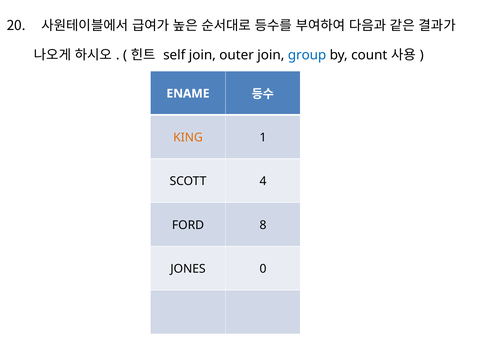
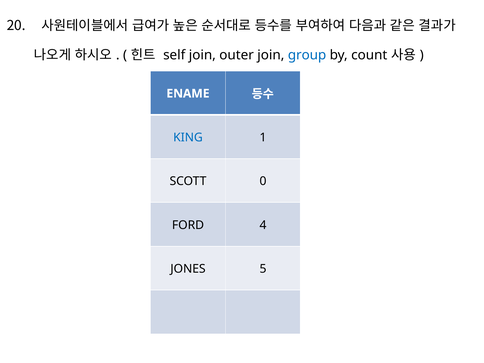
KING colour: orange -> blue
4: 4 -> 0
8: 8 -> 4
0: 0 -> 5
